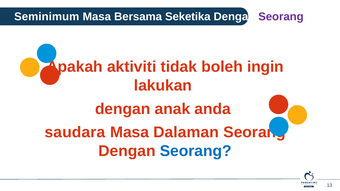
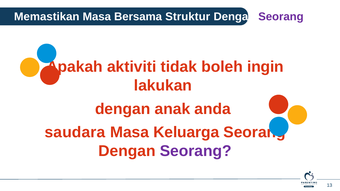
Seminimum: Seminimum -> Memastikan
Seketika: Seketika -> Struktur
Dalaman: Dalaman -> Keluarga
Seorang at (196, 151) colour: blue -> purple
